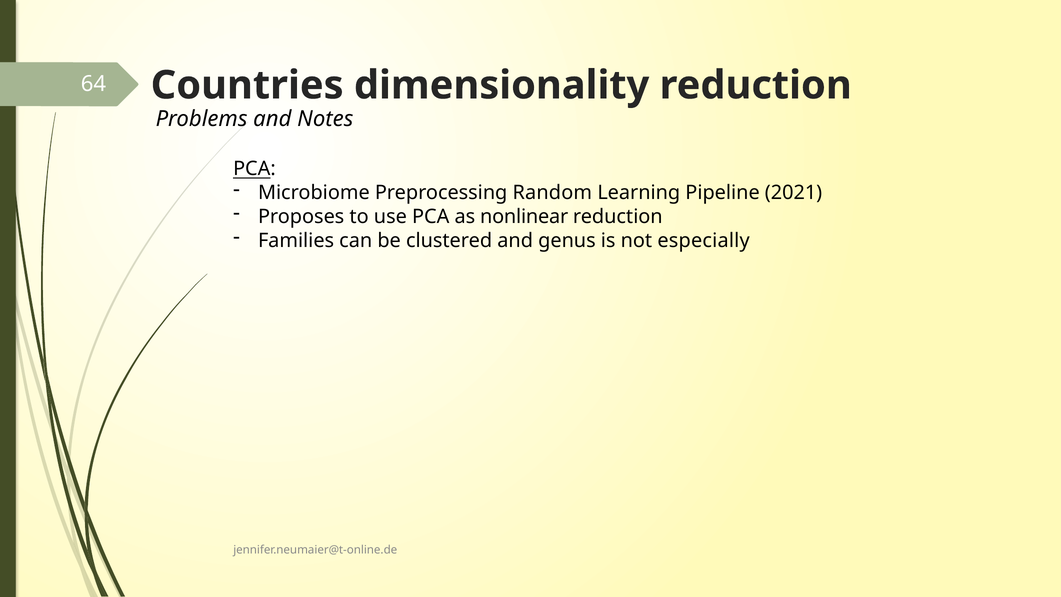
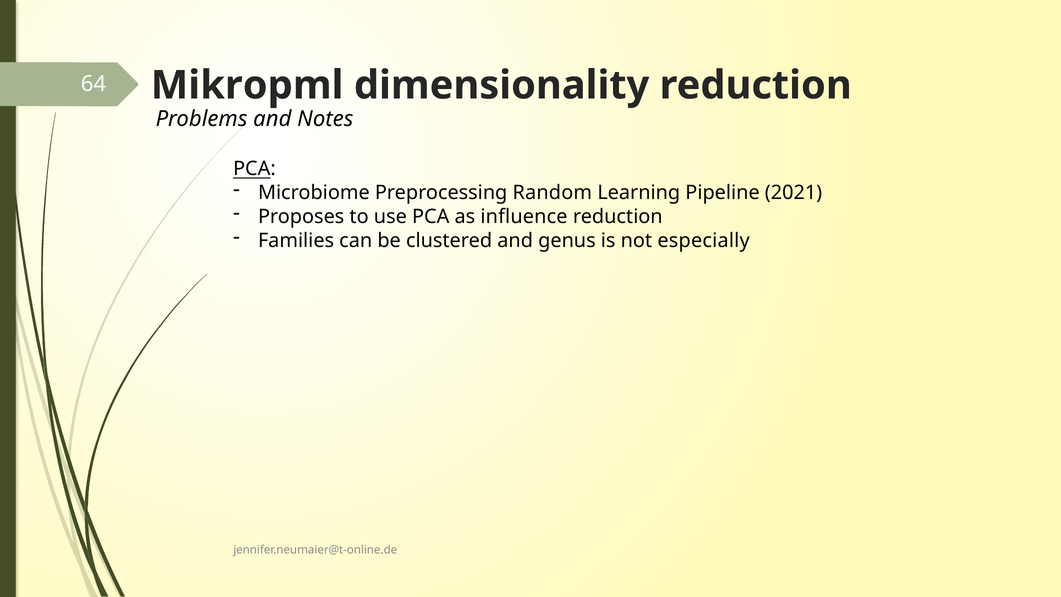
Countries: Countries -> Mikropml
nonlinear: nonlinear -> influence
